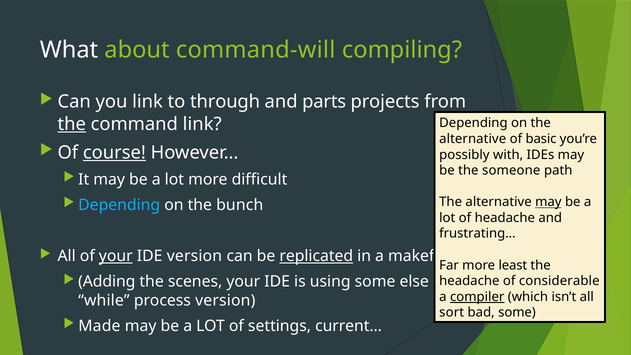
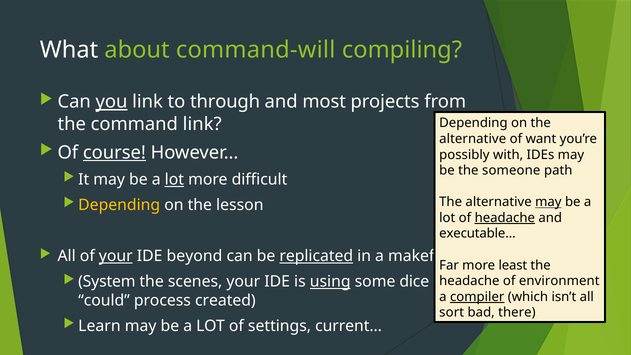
you underline: none -> present
parts: parts -> most
the at (72, 124) underline: present -> none
basic: basic -> want
lot at (174, 180) underline: none -> present
Depending at (119, 205) colour: light blue -> yellow
bunch: bunch -> lesson
headache at (505, 218) underline: none -> present
frustrating…: frustrating… -> executable…
IDE version: version -> beyond
Adding: Adding -> System
using underline: none -> present
else: else -> dice
considerable: considerable -> environment
while: while -> could
process version: version -> created
bad some: some -> there
Made: Made -> Learn
